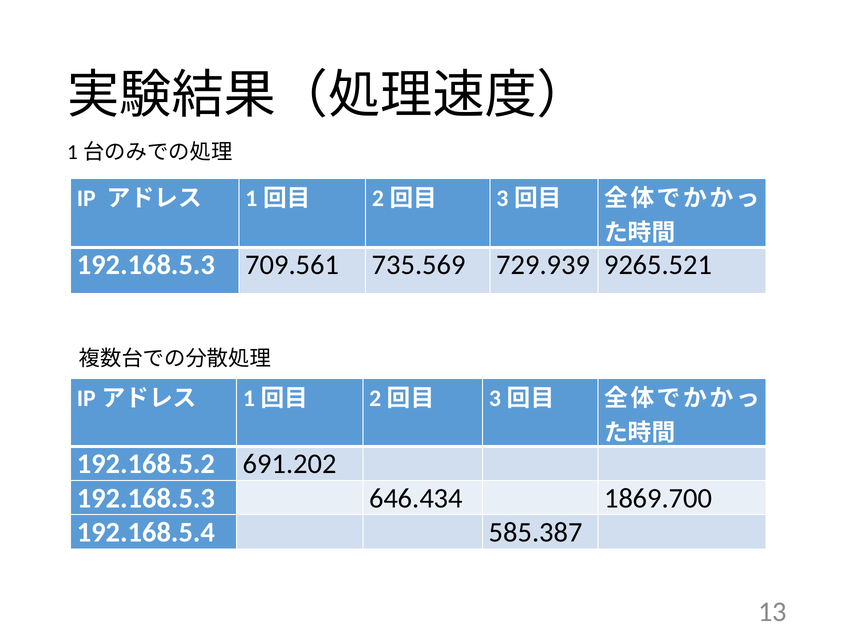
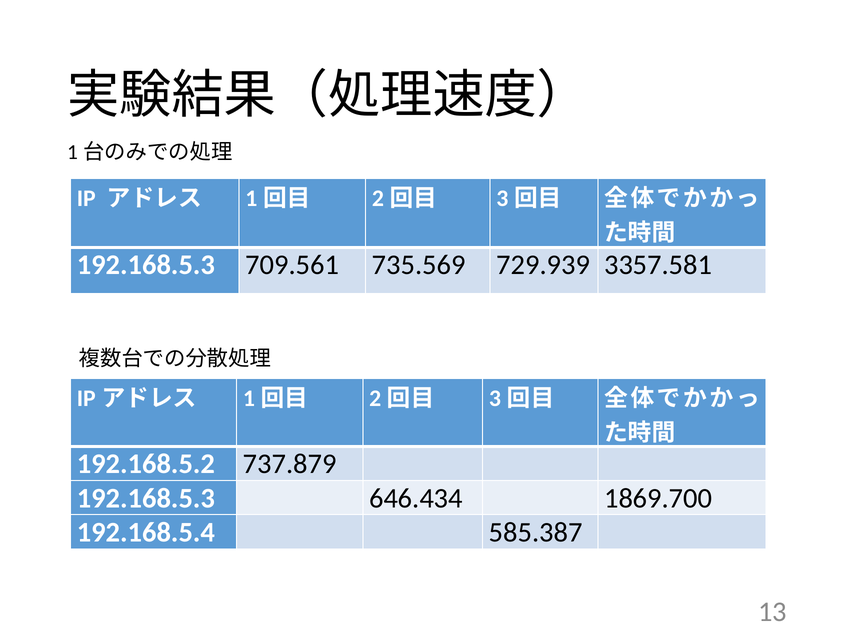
9265.521: 9265.521 -> 3357.581
691.202: 691.202 -> 737.879
